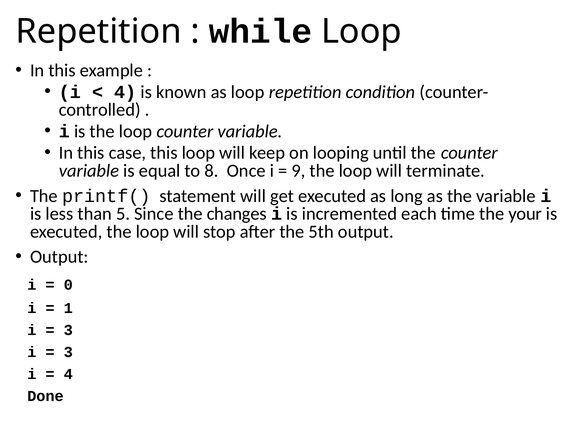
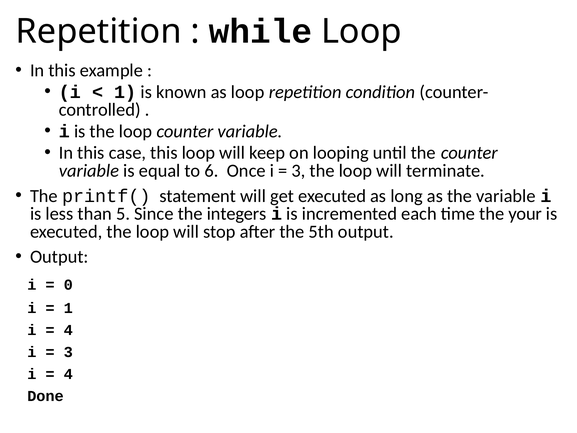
4 at (125, 92): 4 -> 1
8: 8 -> 6
9 at (298, 171): 9 -> 3
changes: changes -> integers
3 at (68, 330): 3 -> 4
